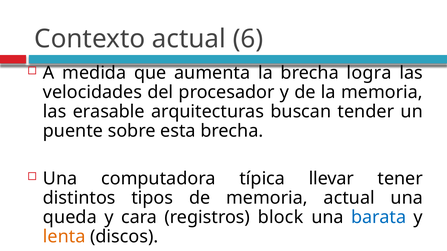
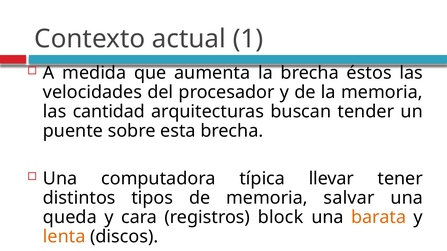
6: 6 -> 1
logra: logra -> éstos
erasable: erasable -> cantidad
memoria actual: actual -> salvar
barata colour: blue -> orange
